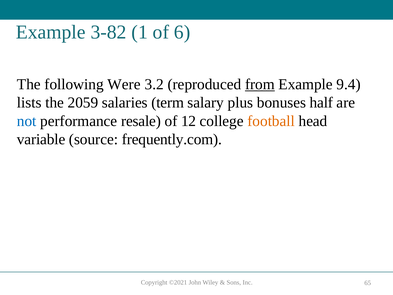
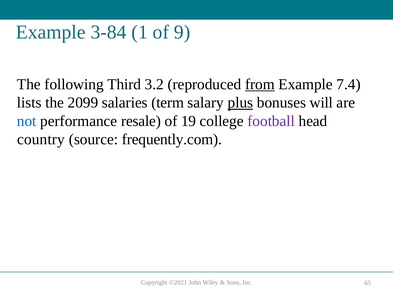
3-82: 3-82 -> 3-84
6: 6 -> 9
Were: Were -> Third
9.4: 9.4 -> 7.4
2059: 2059 -> 2099
plus underline: none -> present
half: half -> will
12: 12 -> 19
football colour: orange -> purple
variable: variable -> country
